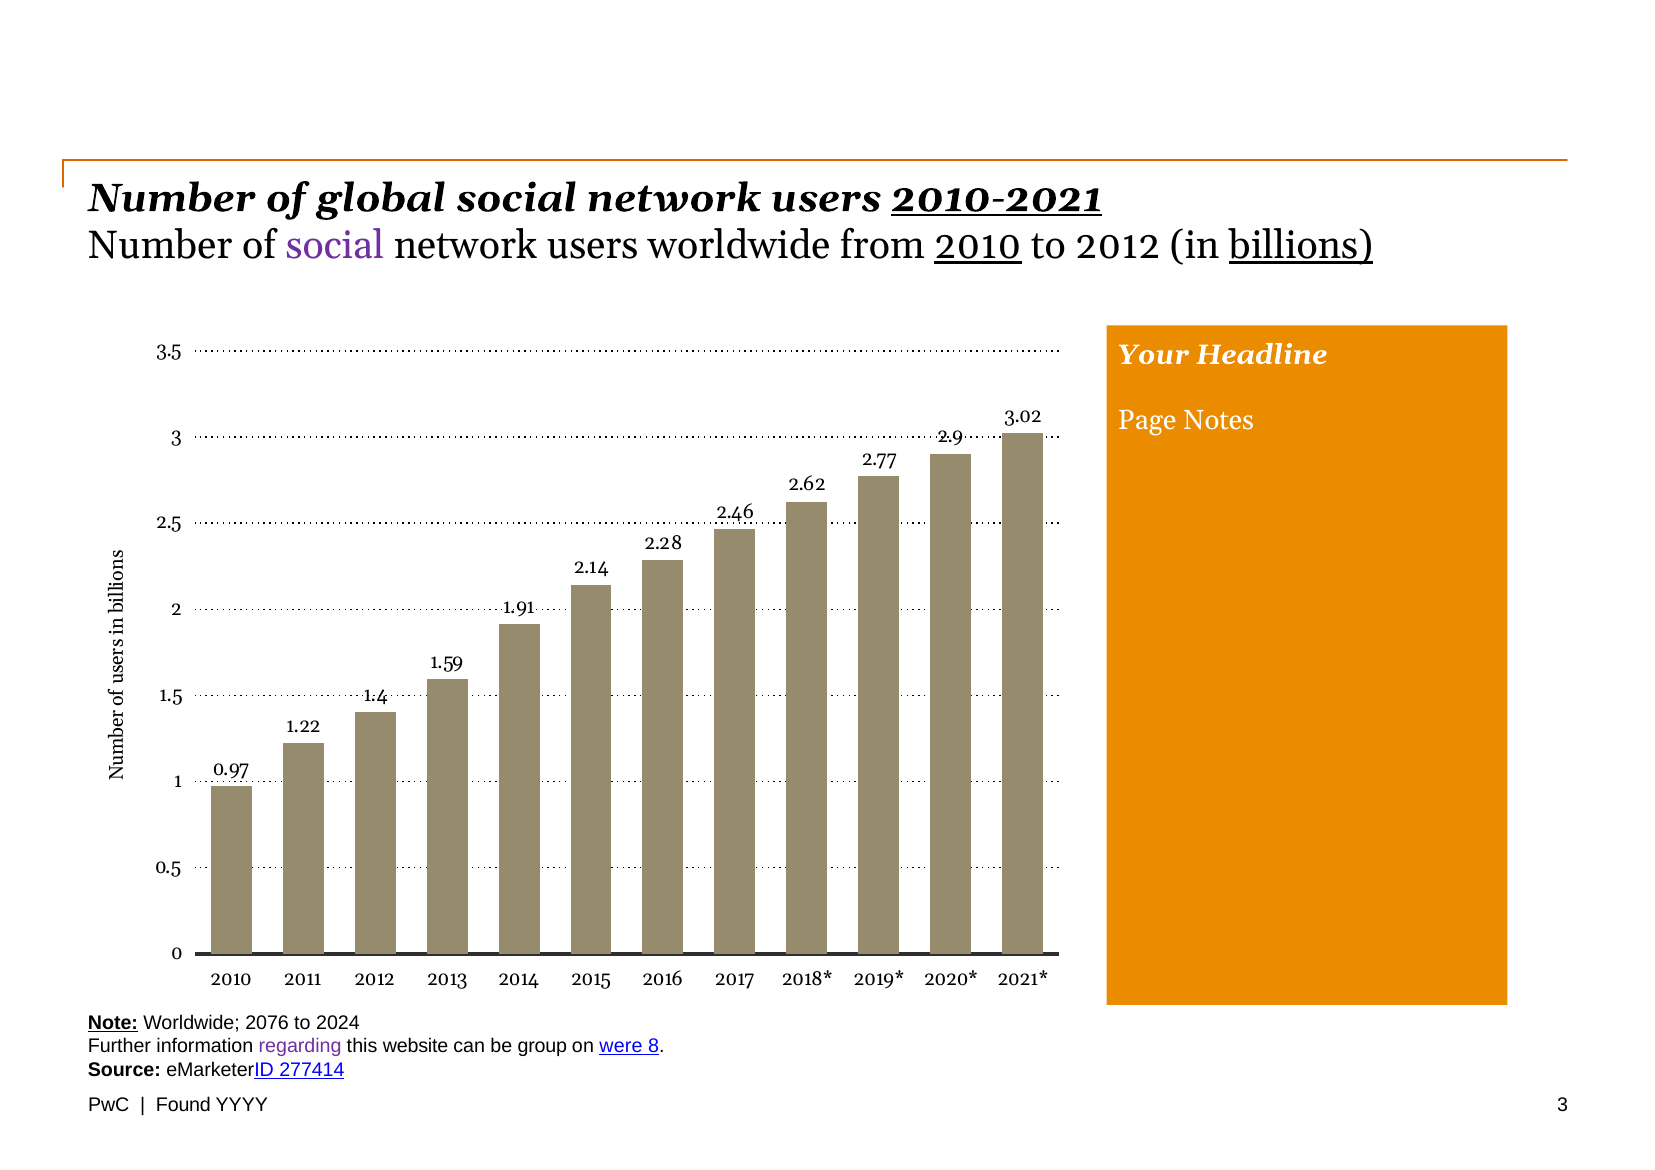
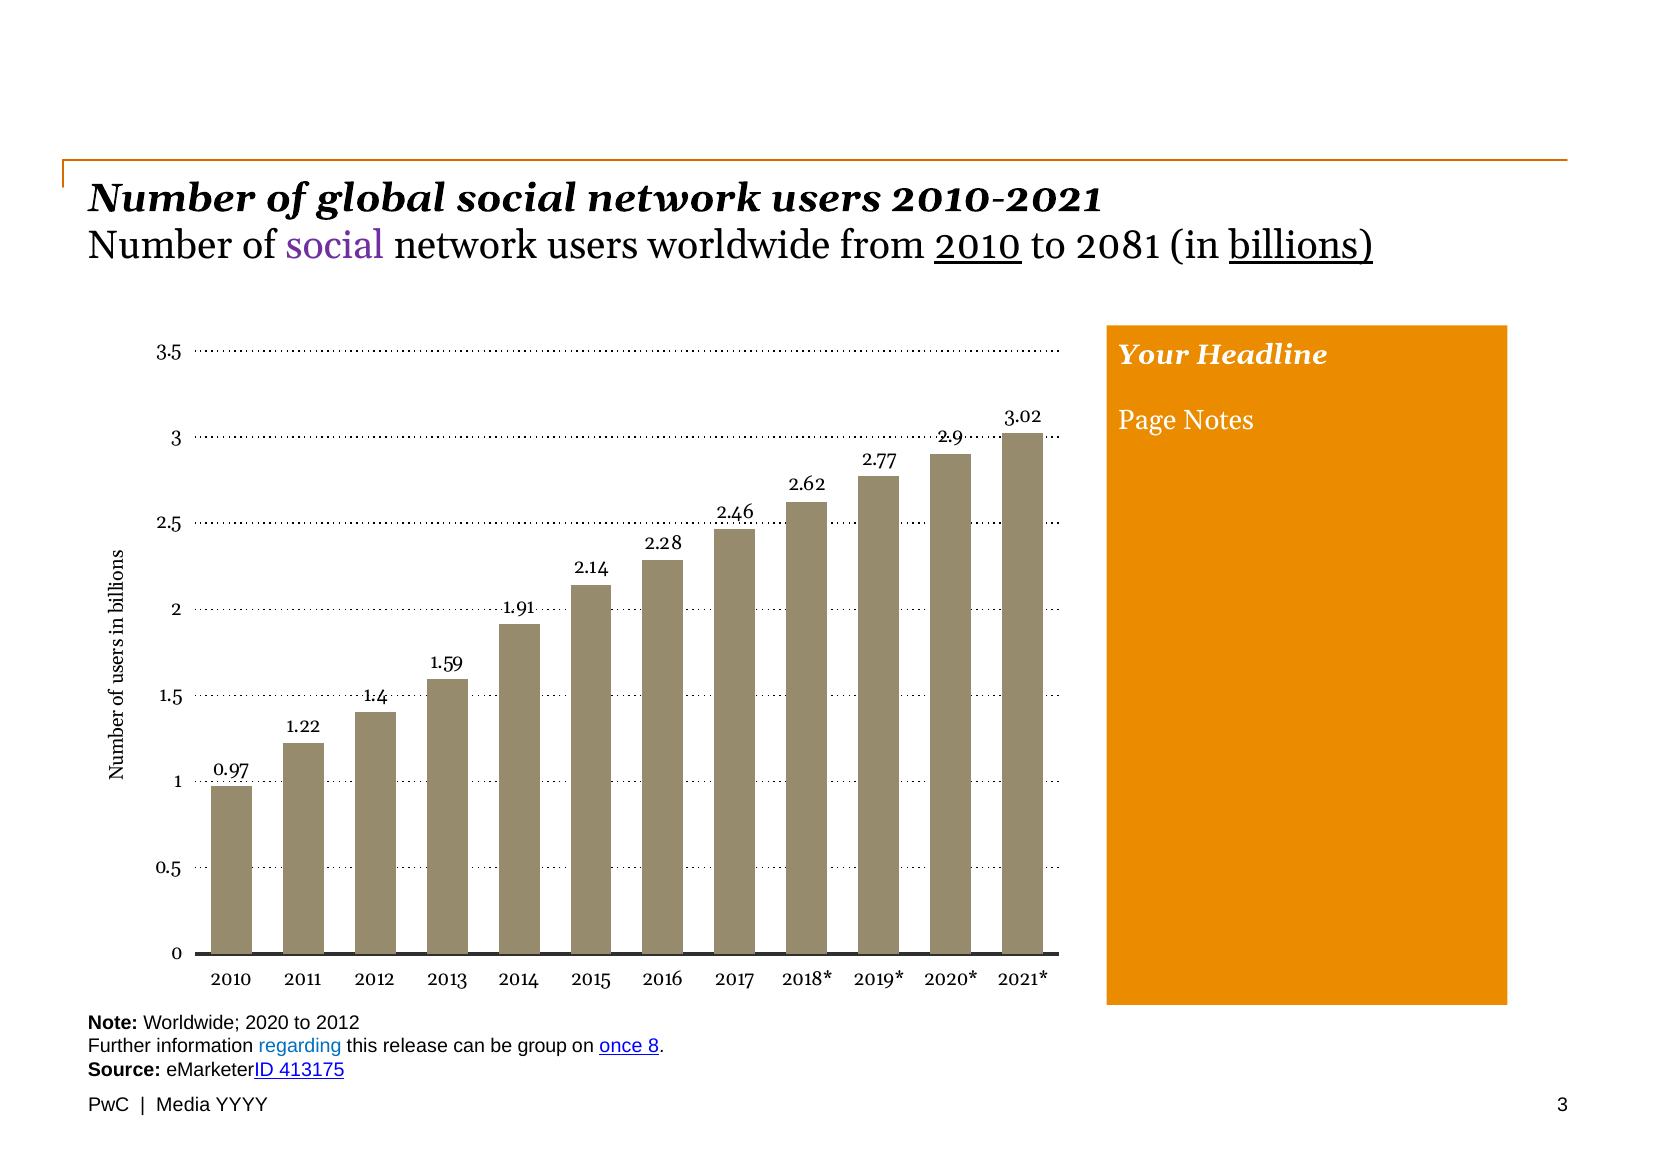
2010-2021 underline: present -> none
to 2012: 2012 -> 2081
Note underline: present -> none
2076: 2076 -> 2020
to 2024: 2024 -> 2012
regarding colour: purple -> blue
website: website -> release
were: were -> once
277414: 277414 -> 413175
Found: Found -> Media
